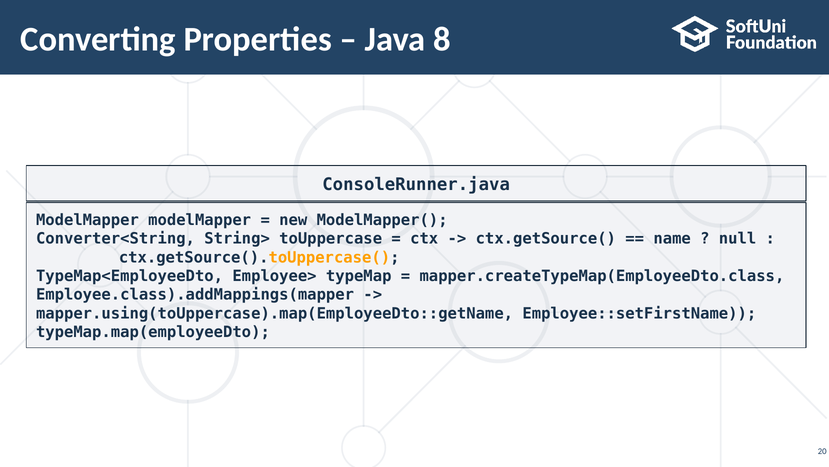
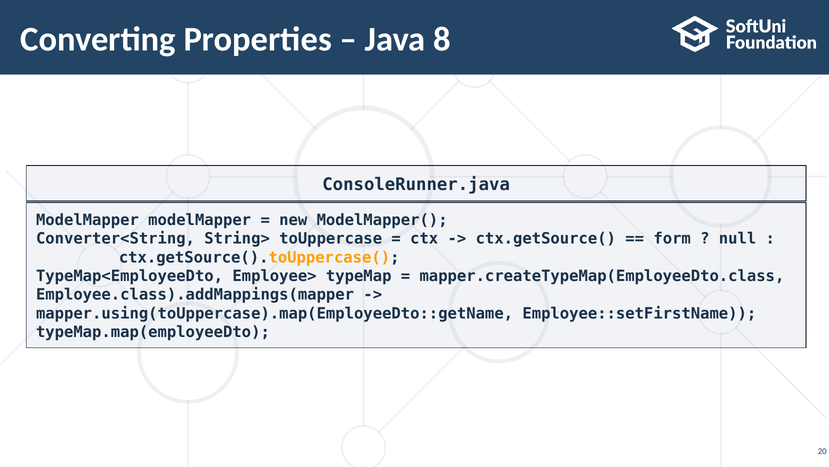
name: name -> form
